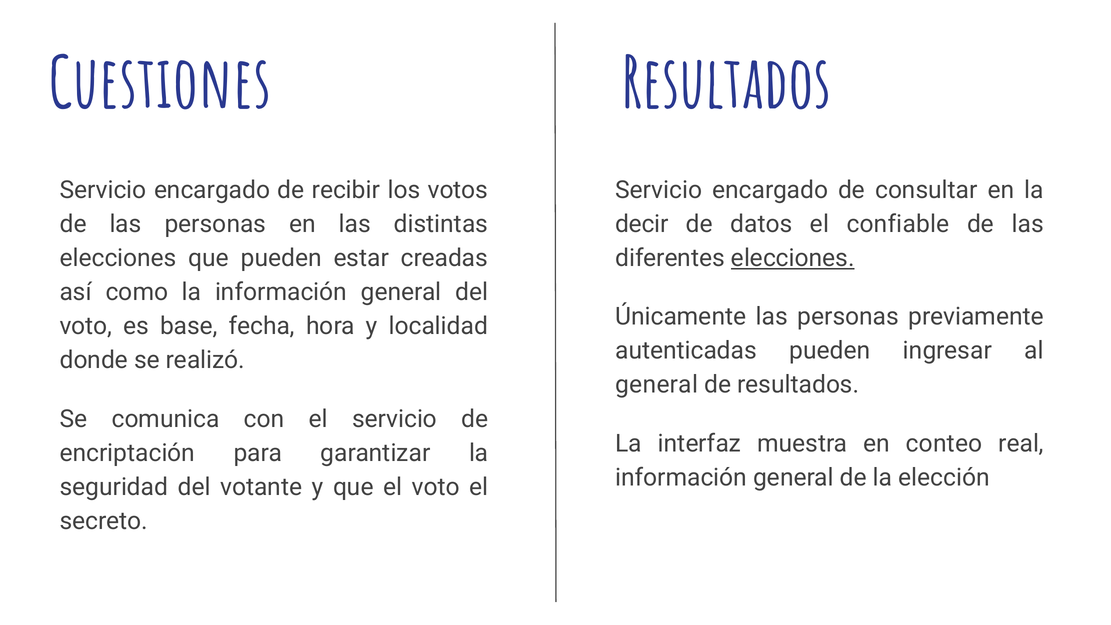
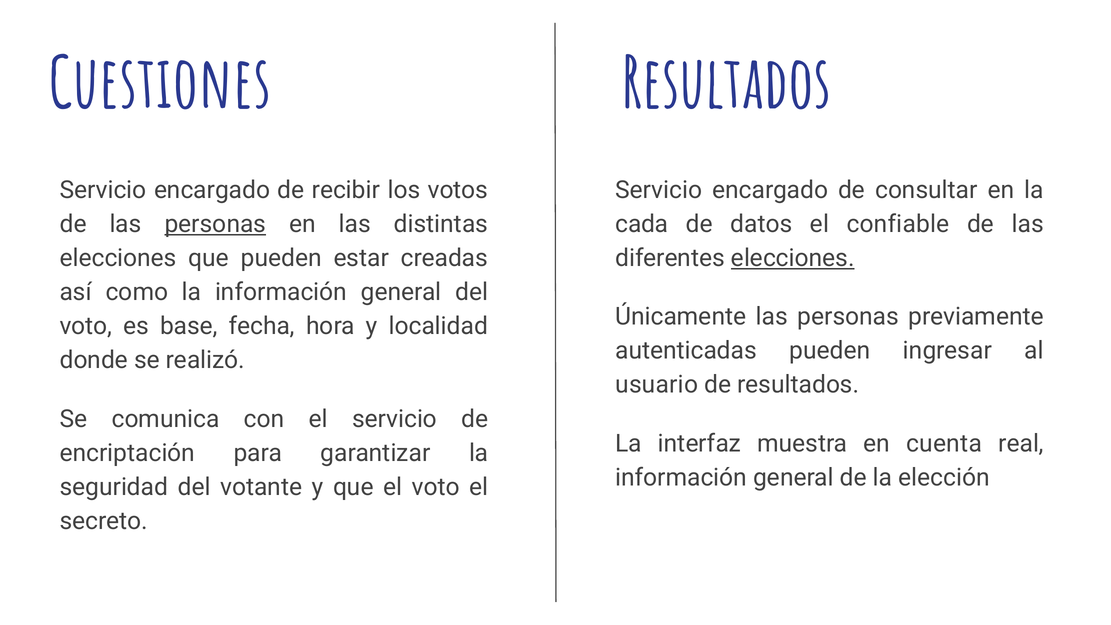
personas at (215, 224) underline: none -> present
decir: decir -> cada
general at (657, 385): general -> usuario
conteo: conteo -> cuenta
